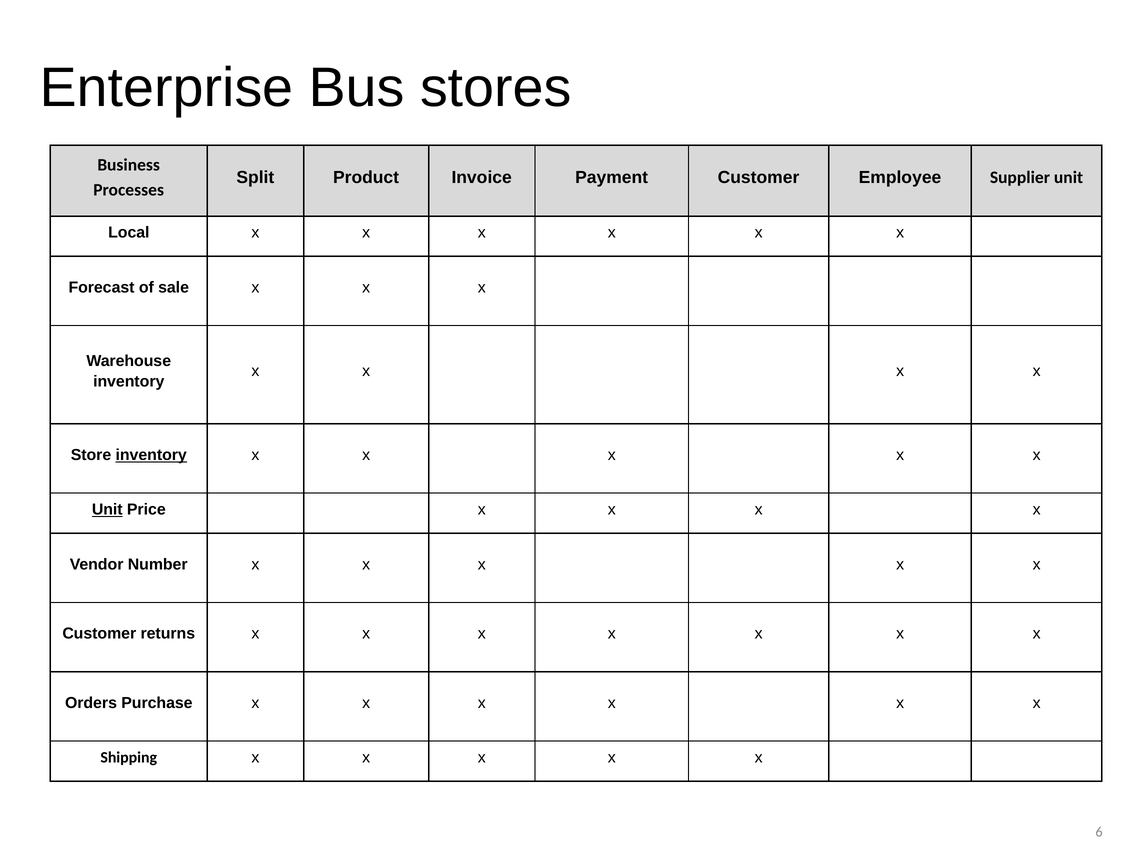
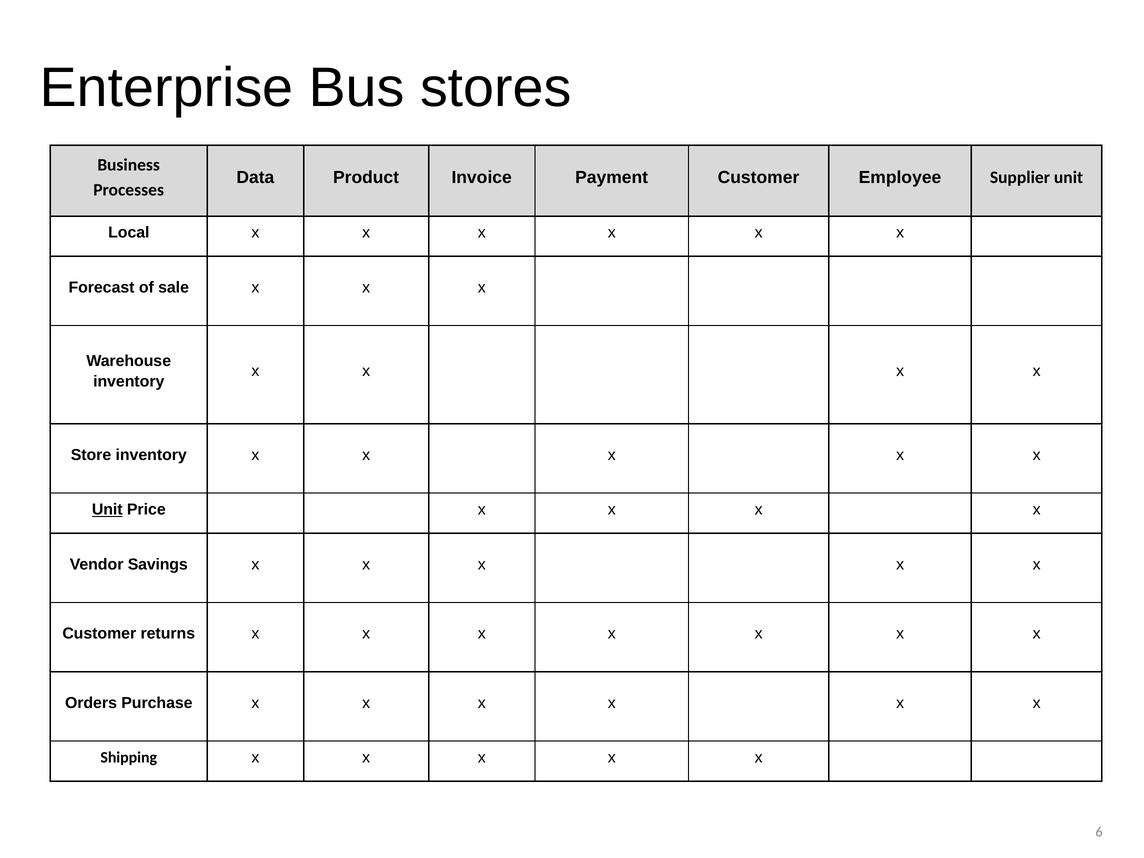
Split: Split -> Data
inventory at (151, 455) underline: present -> none
Number: Number -> Savings
